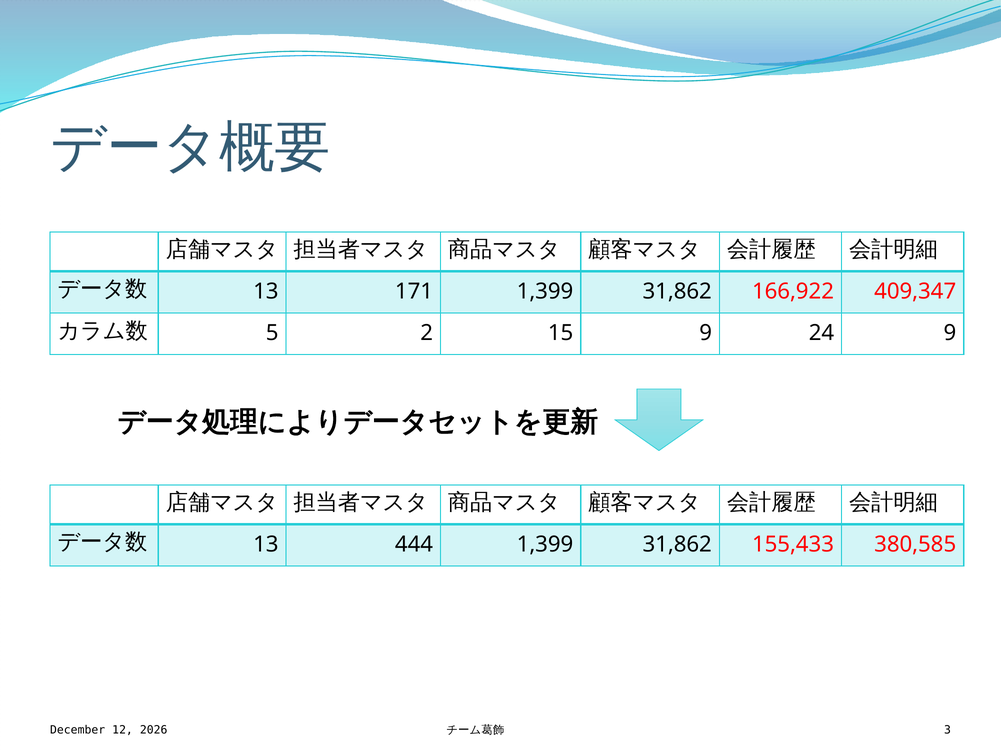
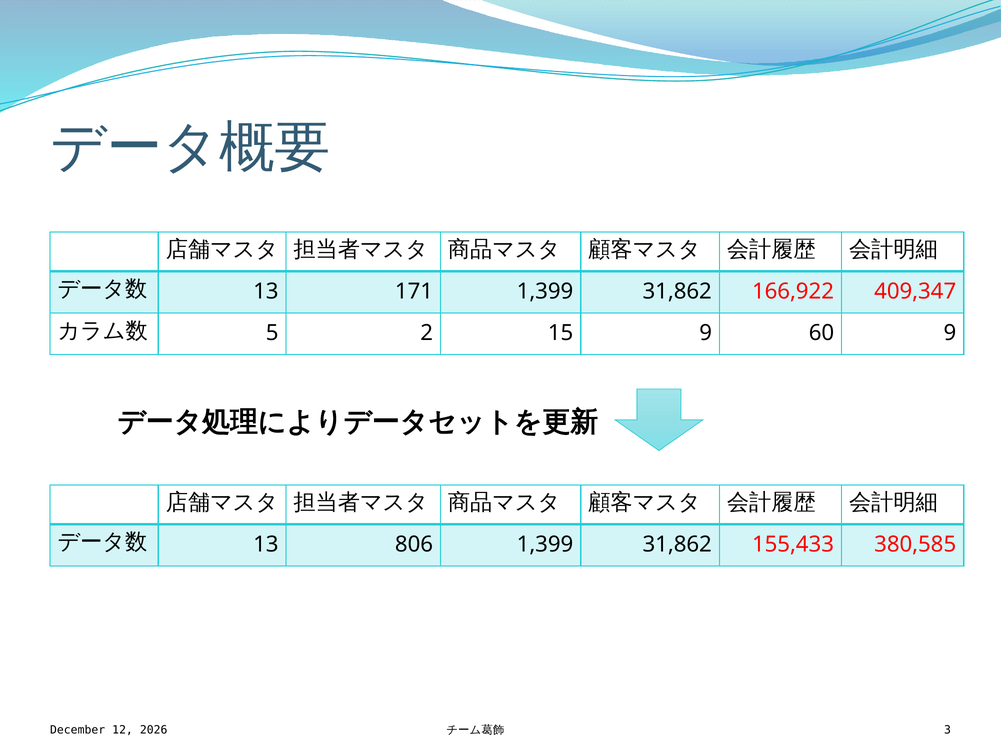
24: 24 -> 60
444: 444 -> 806
